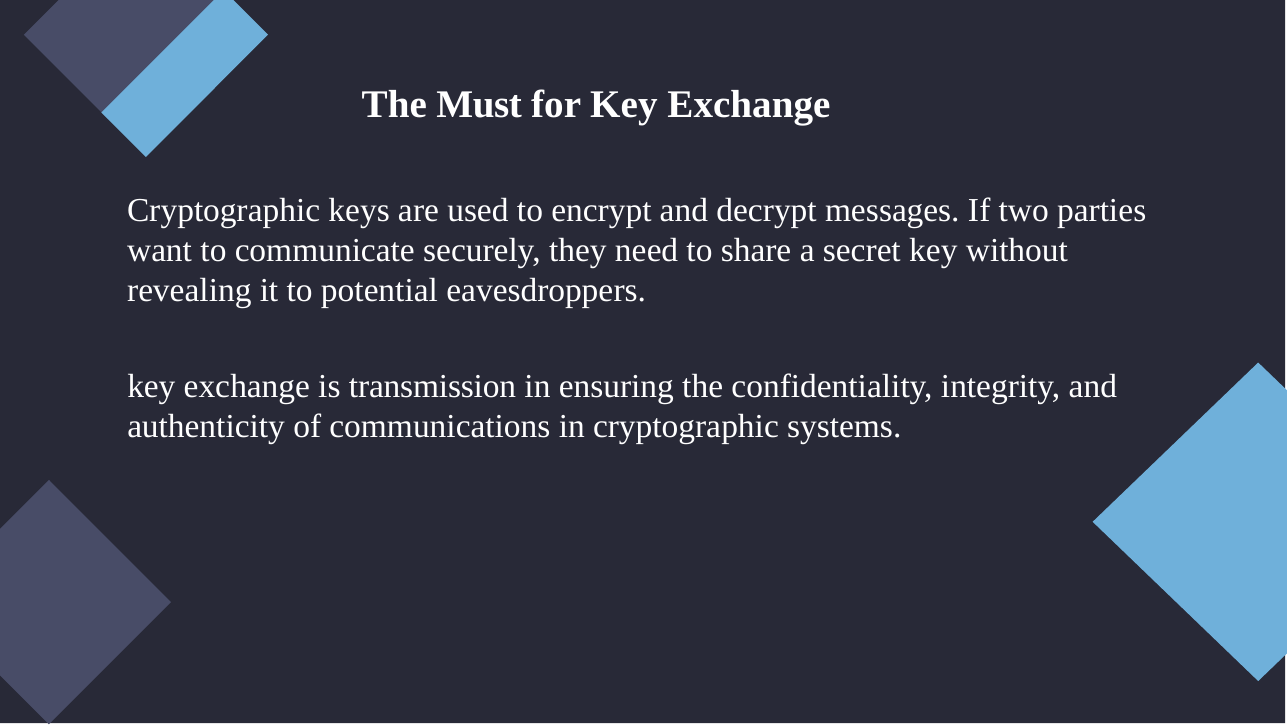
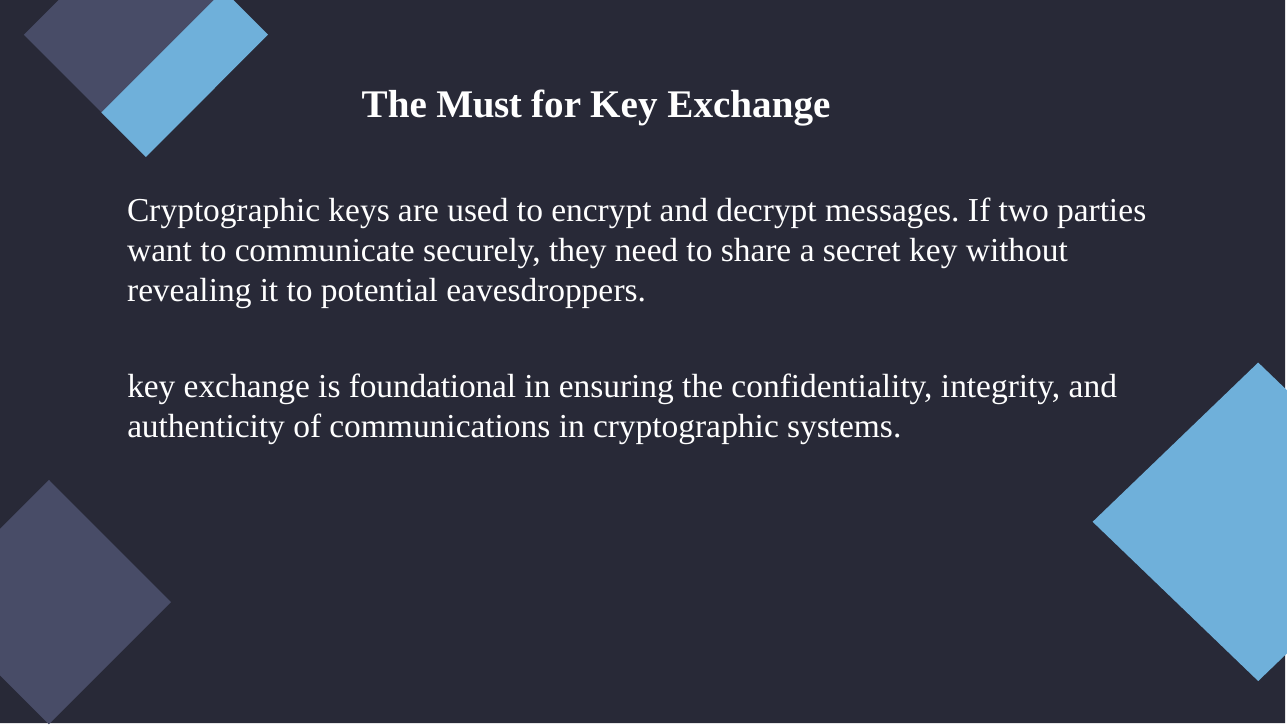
transmission: transmission -> foundational
